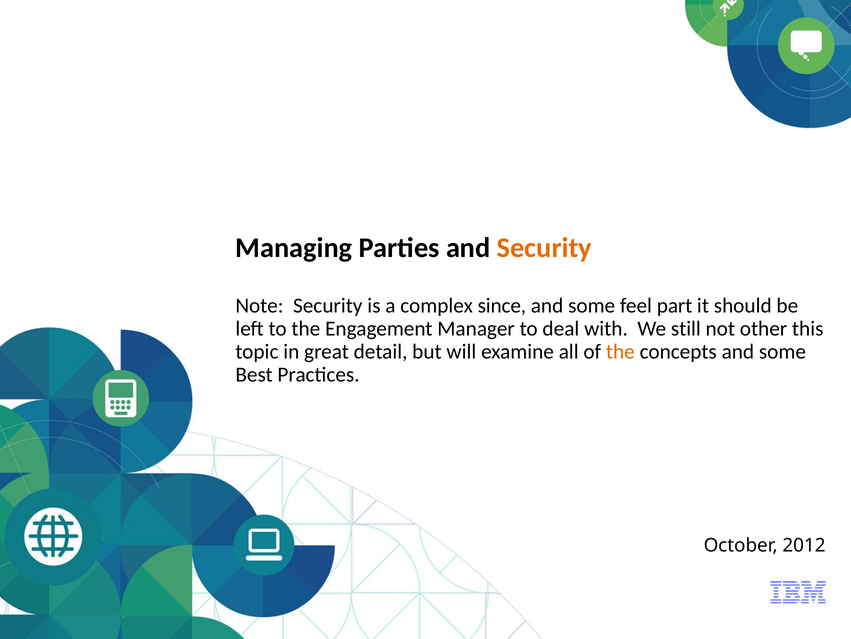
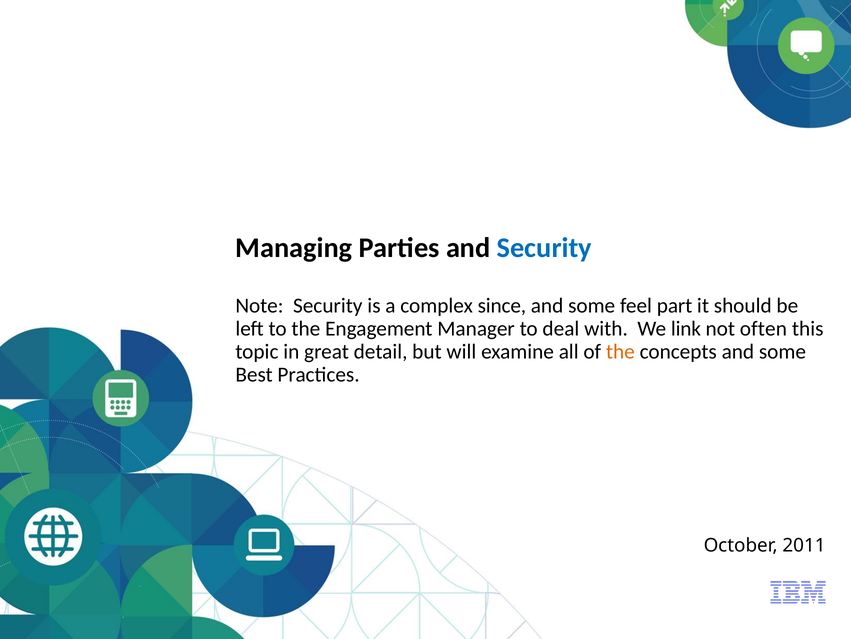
Security at (544, 248) colour: orange -> blue
still: still -> link
other: other -> often
2012: 2012 -> 2011
